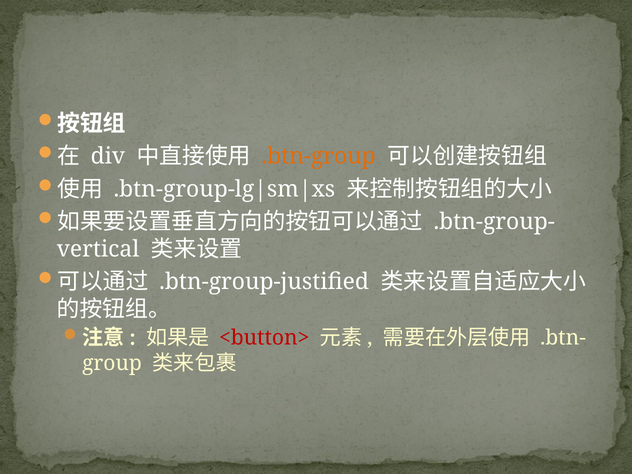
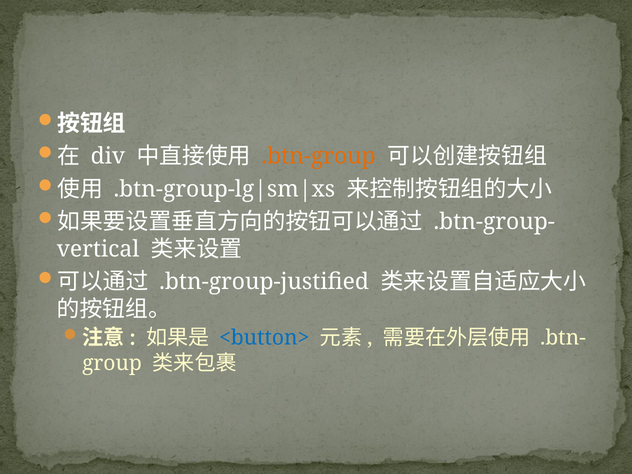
<button> colour: red -> blue
